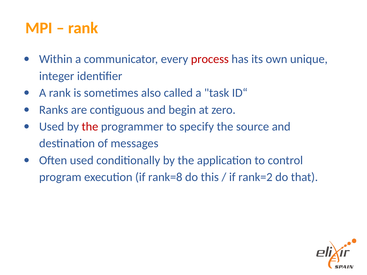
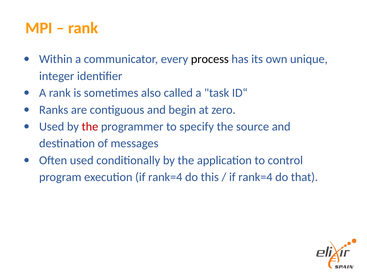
process colour: red -> black
execution if rank=8: rank=8 -> rank=4
rank=2 at (255, 177): rank=2 -> rank=4
